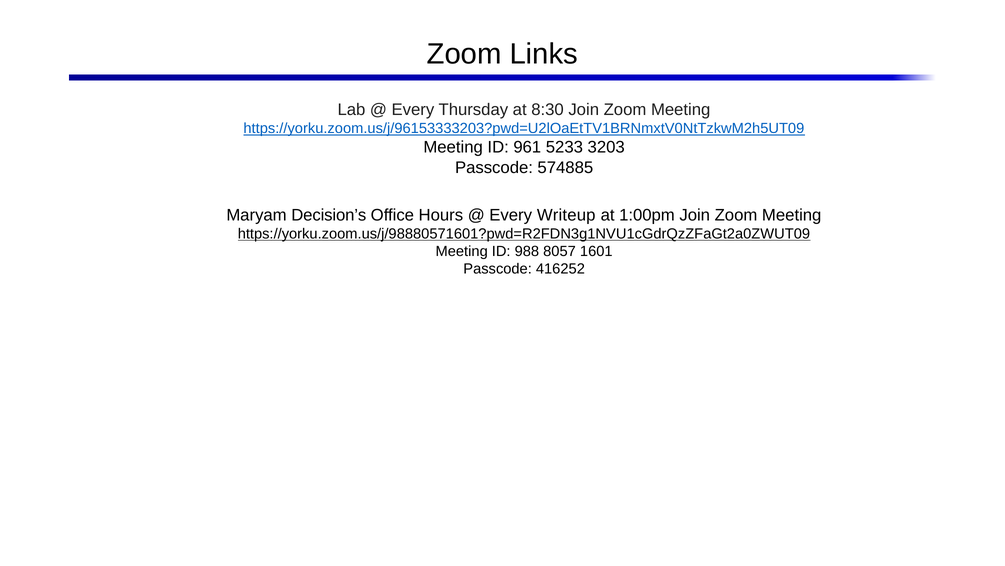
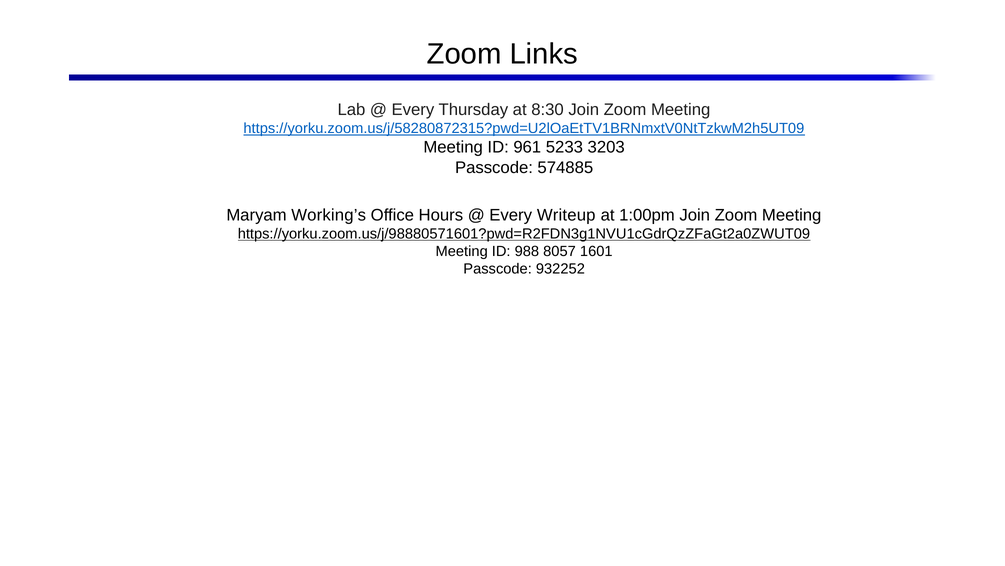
https://yorku.zoom.us/j/96153333203?pwd=U2lOaEtTV1BRNmxtV0NtTzkwM2h5UT09: https://yorku.zoom.us/j/96153333203?pwd=U2lOaEtTV1BRNmxtV0NtTzkwM2h5UT09 -> https://yorku.zoom.us/j/58280872315?pwd=U2lOaEtTV1BRNmxtV0NtTzkwM2h5UT09
Decision’s: Decision’s -> Working’s
416252: 416252 -> 932252
